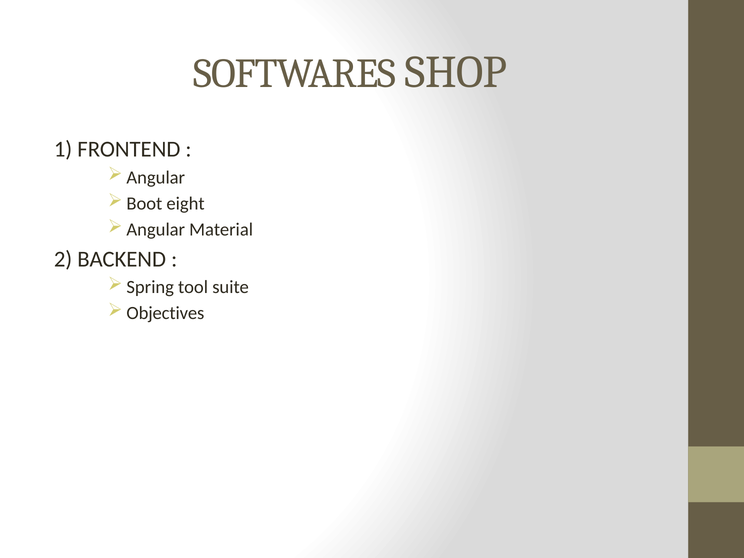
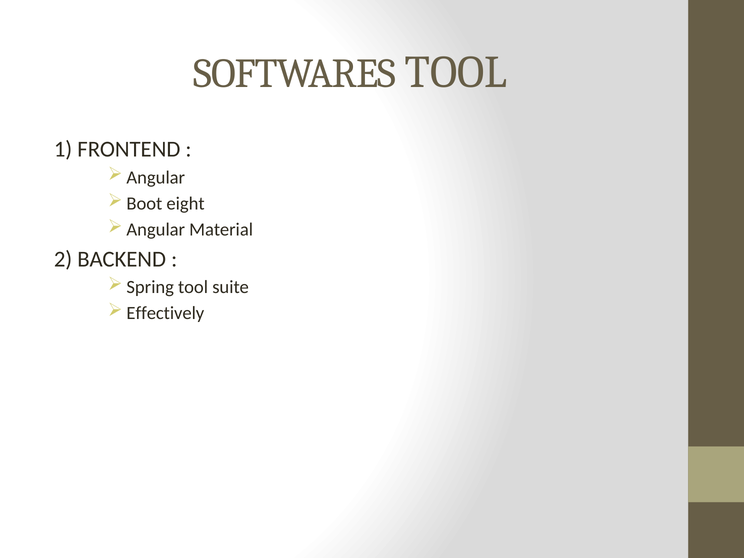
SOFTWARES SHOP: SHOP -> TOOL
Objectives: Objectives -> Effectively
